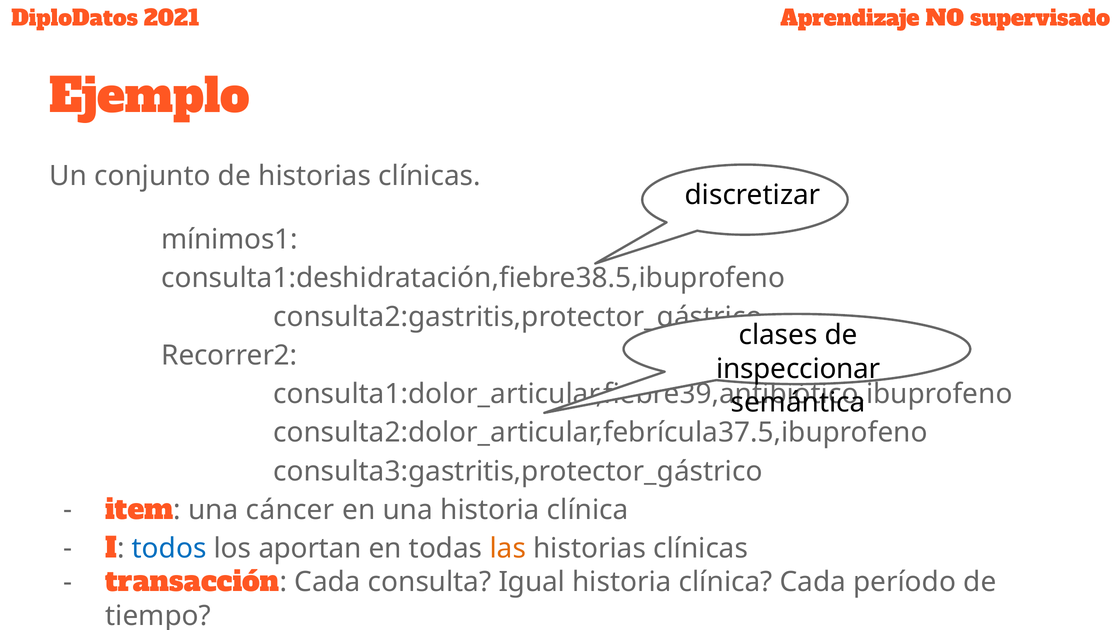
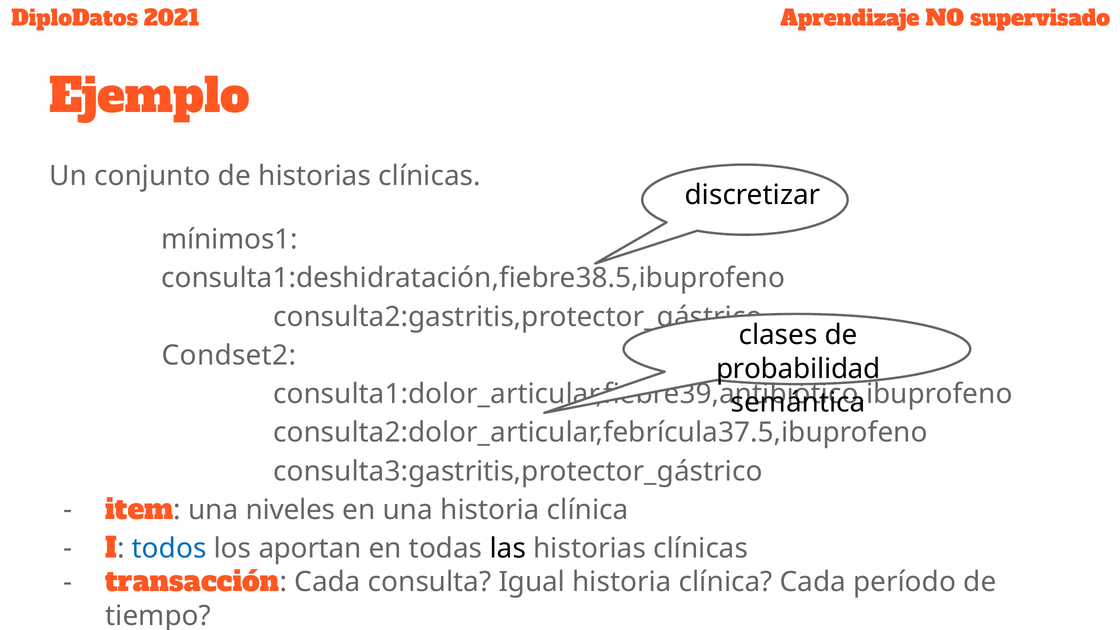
Recorrer2: Recorrer2 -> Condset2
inspeccionar: inspeccionar -> probabilidad
cáncer: cáncer -> niveles
las colour: orange -> black
